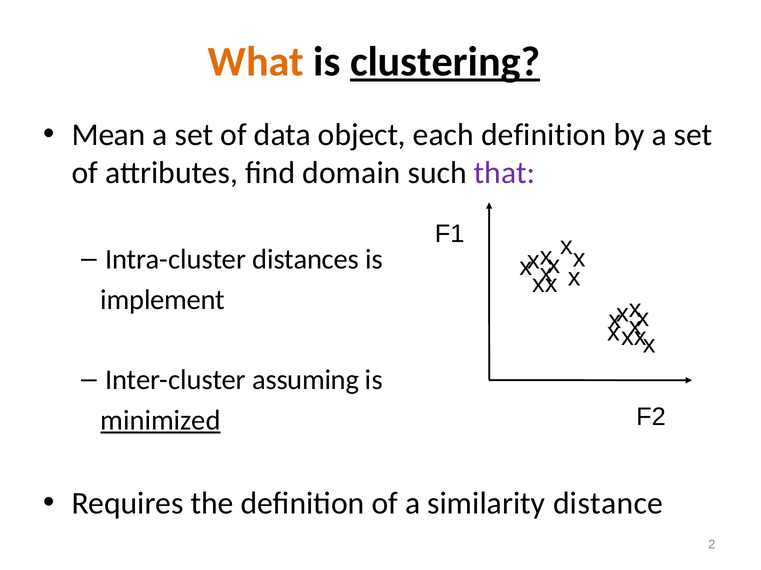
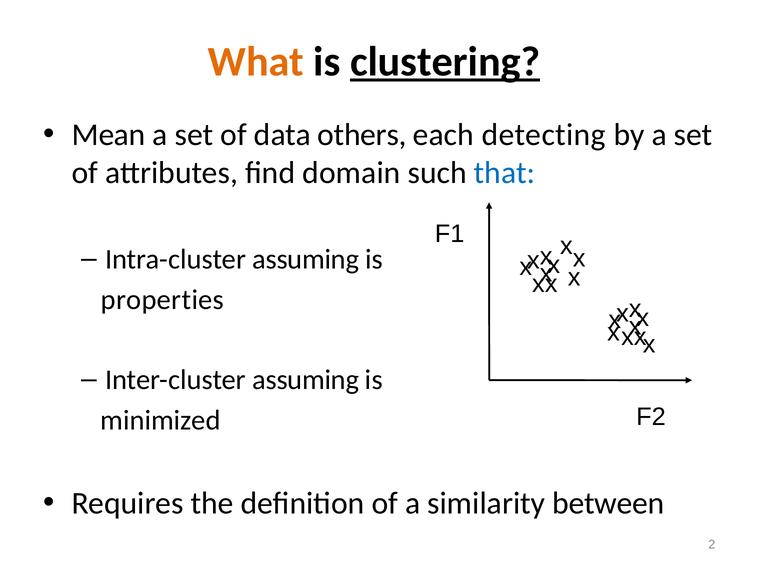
object: object -> others
each definition: definition -> detecting
that colour: purple -> blue
Intra-cluster distances: distances -> assuming
implement: implement -> properties
minimized underline: present -> none
distance: distance -> between
